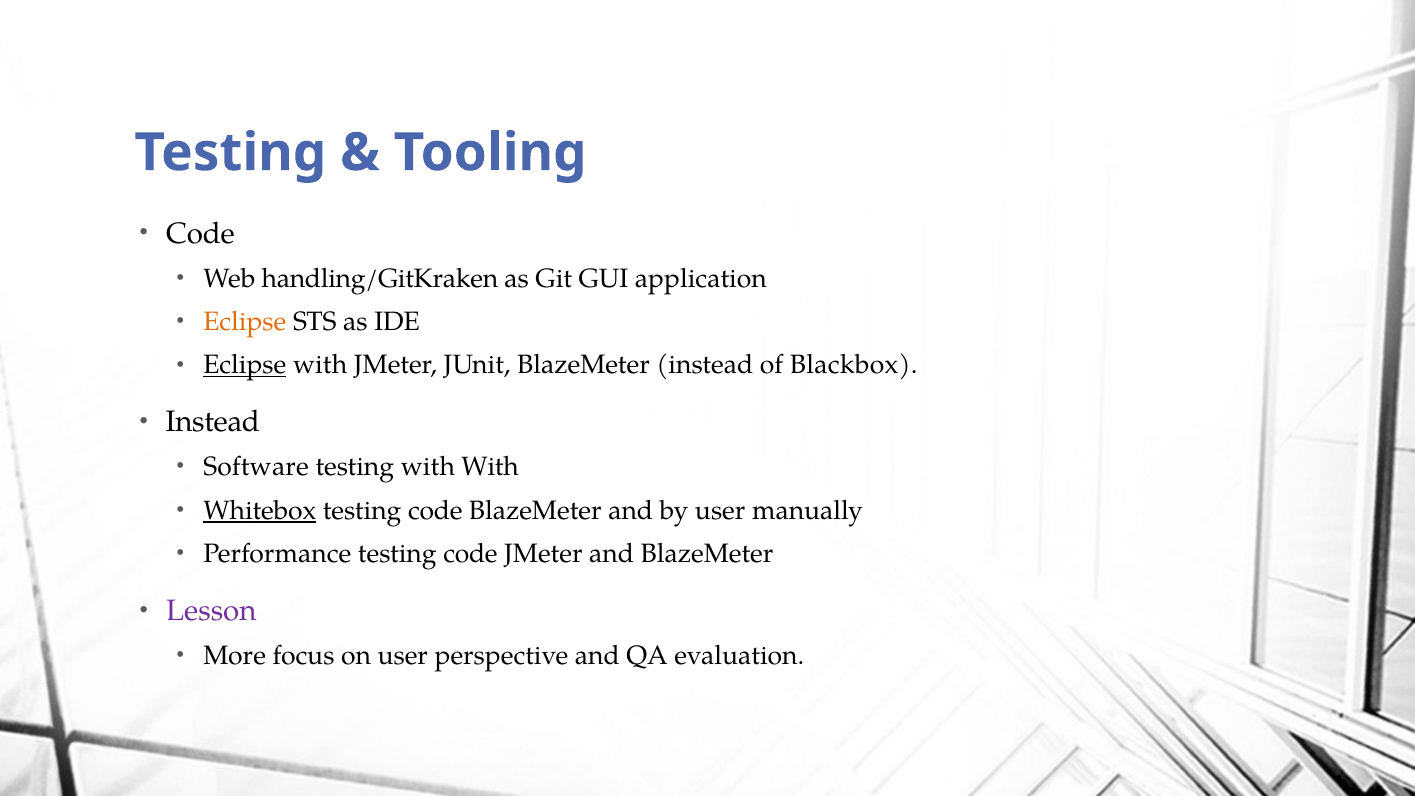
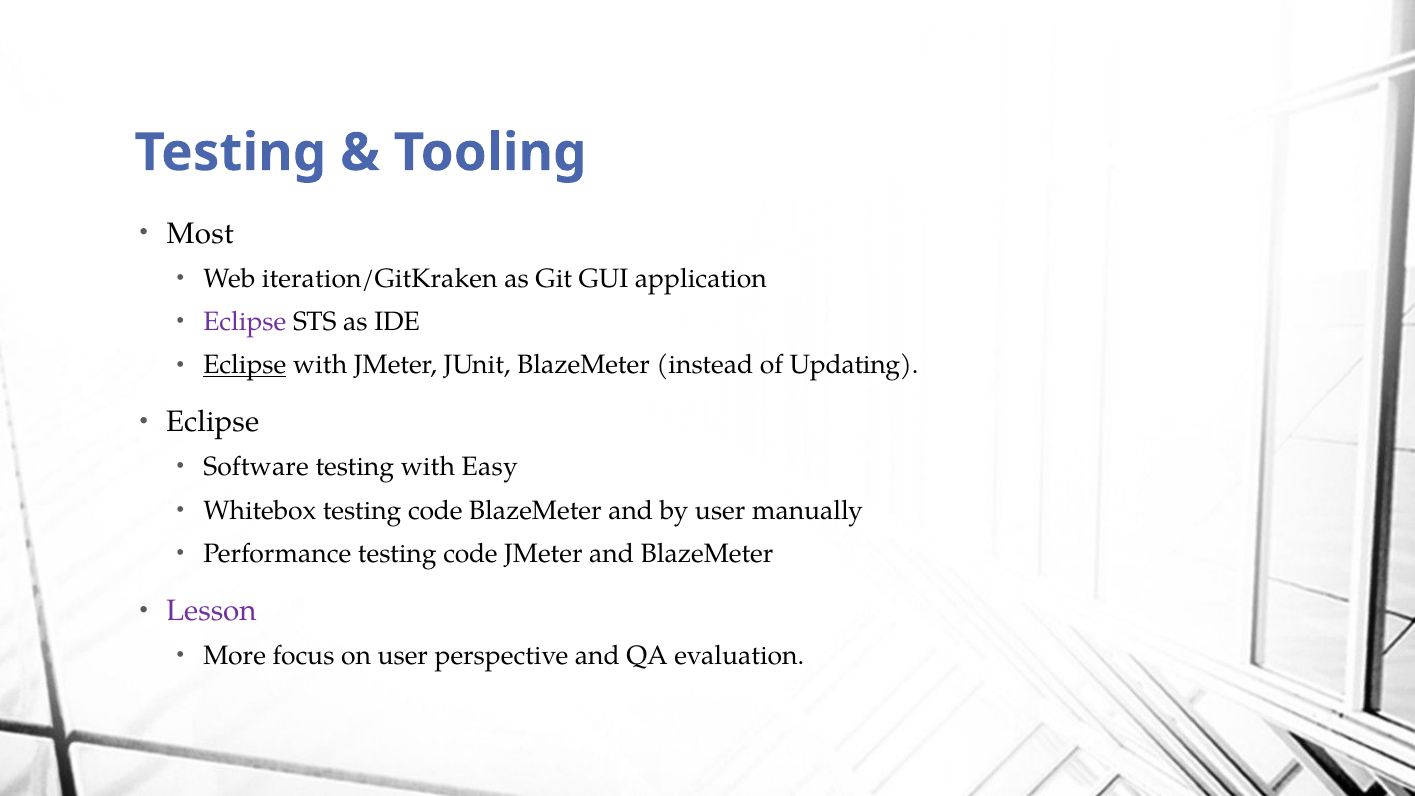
Code at (200, 233): Code -> Most
handling/GitKraken: handling/GitKraken -> iteration/GitKraken
Eclipse at (245, 322) colour: orange -> purple
Blackbox: Blackbox -> Updating
Instead at (213, 422): Instead -> Eclipse
with With: With -> Easy
Whitebox underline: present -> none
